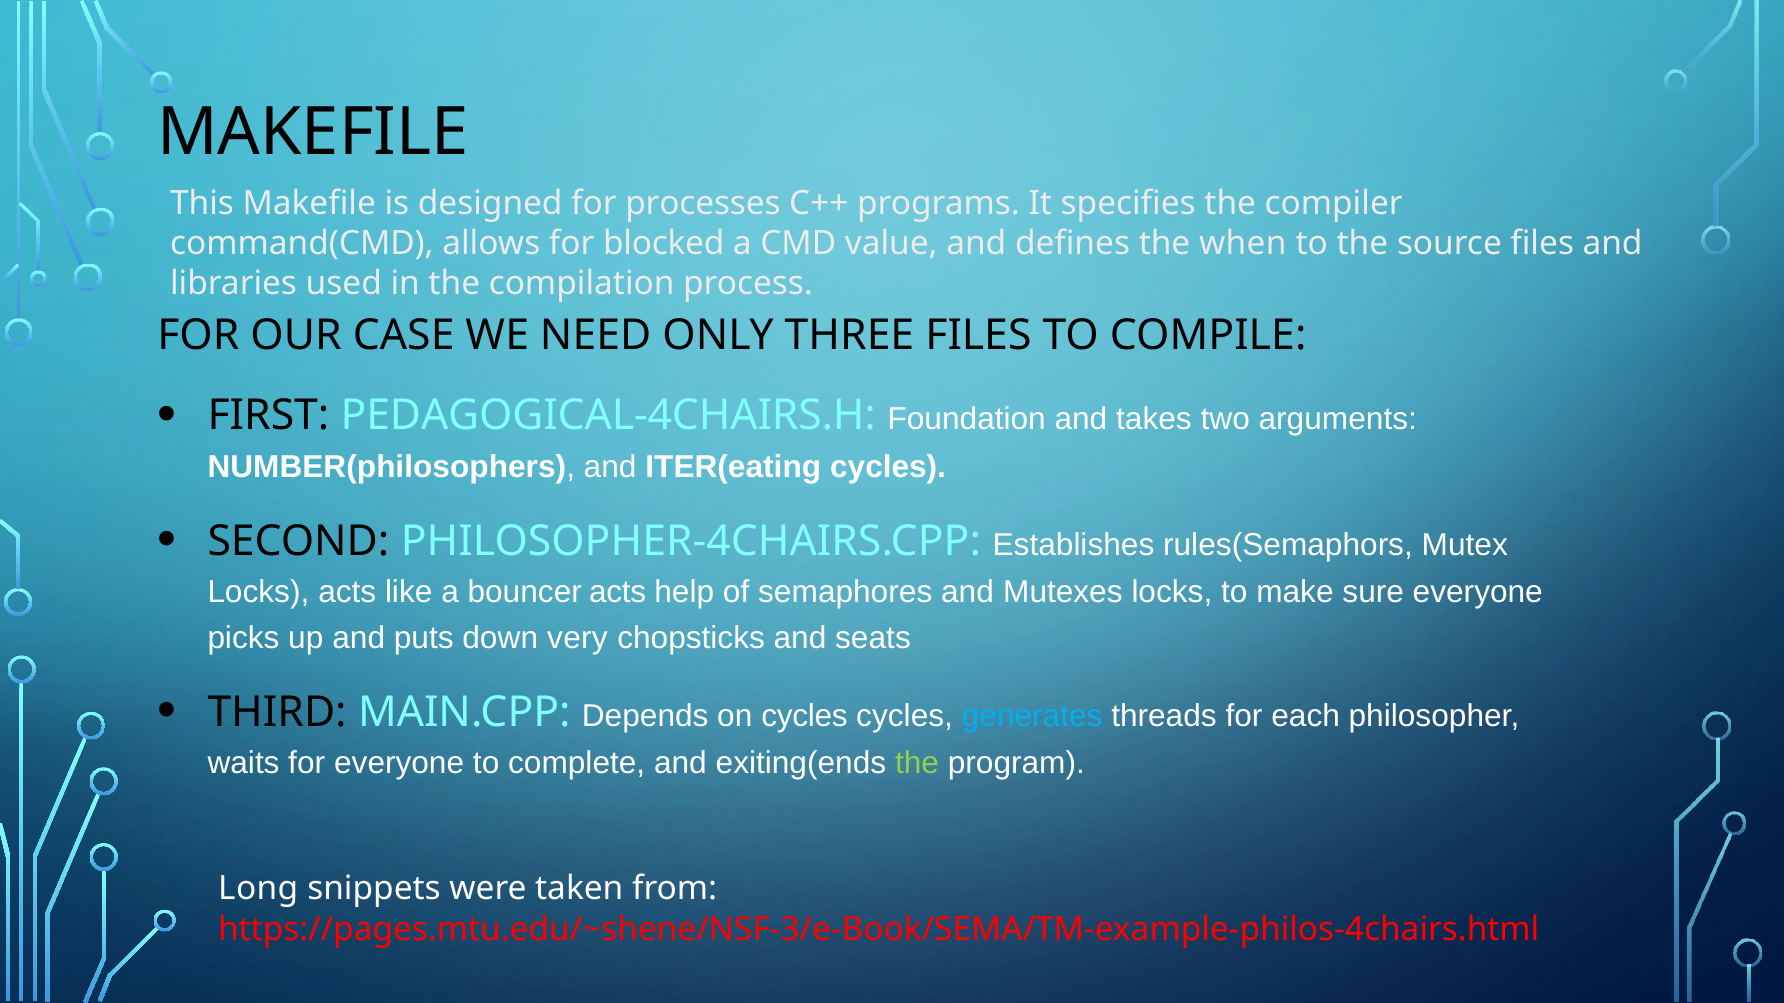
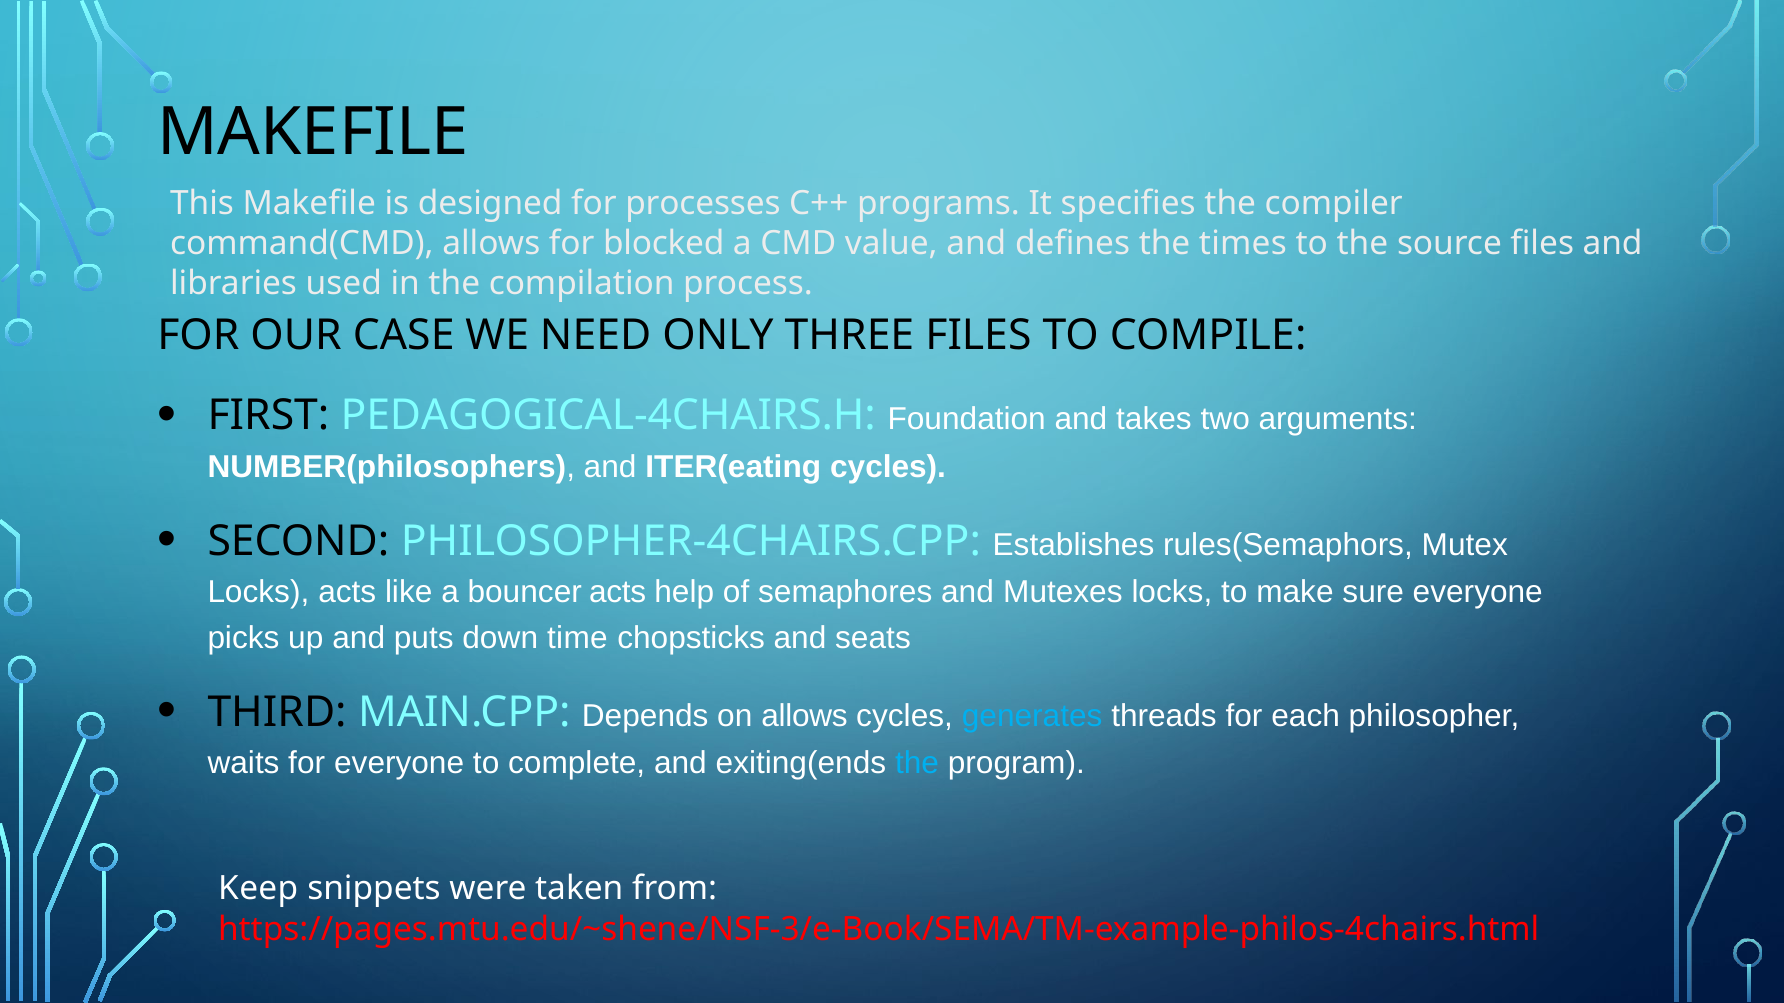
when: when -> times
very: very -> time
on cycles: cycles -> allows
the at (917, 764) colour: light green -> light blue
Long: Long -> Keep
